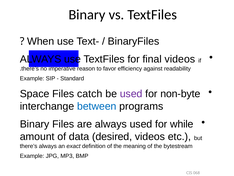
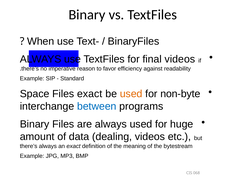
Files catch: catch -> exact
used at (131, 94) colour: purple -> orange
while: while -> huge
desired: desired -> dealing
